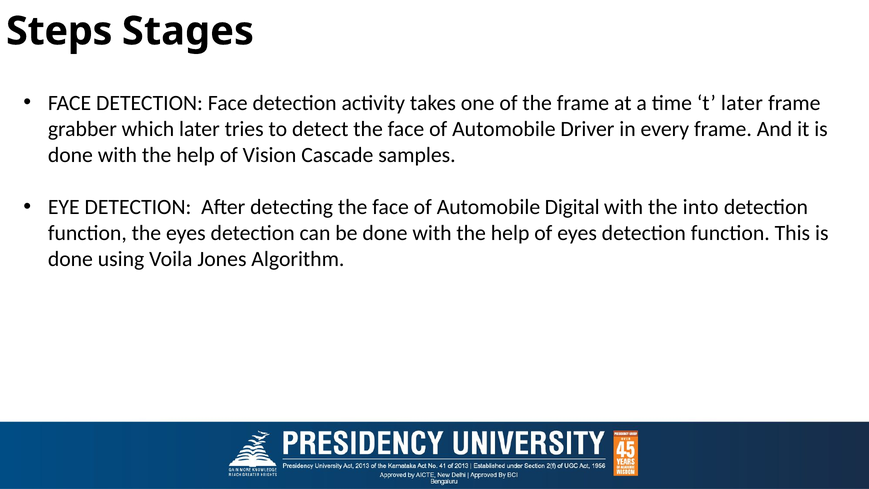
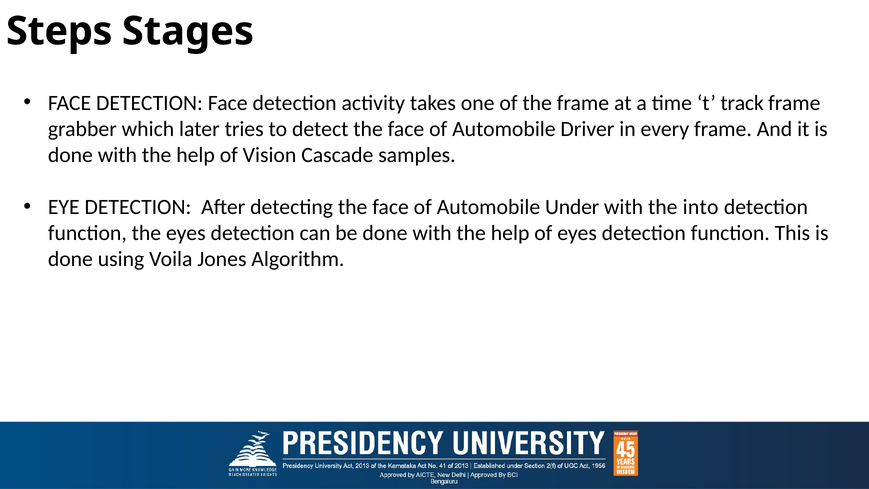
t later: later -> track
Digital: Digital -> Under
